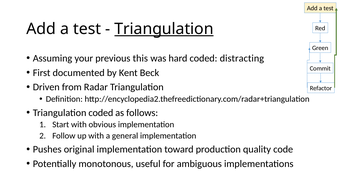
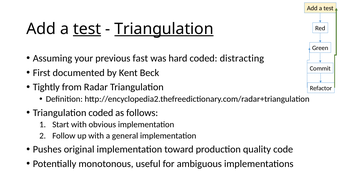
test at (87, 29) underline: none -> present
this: this -> fast
Driven: Driven -> Tightly
